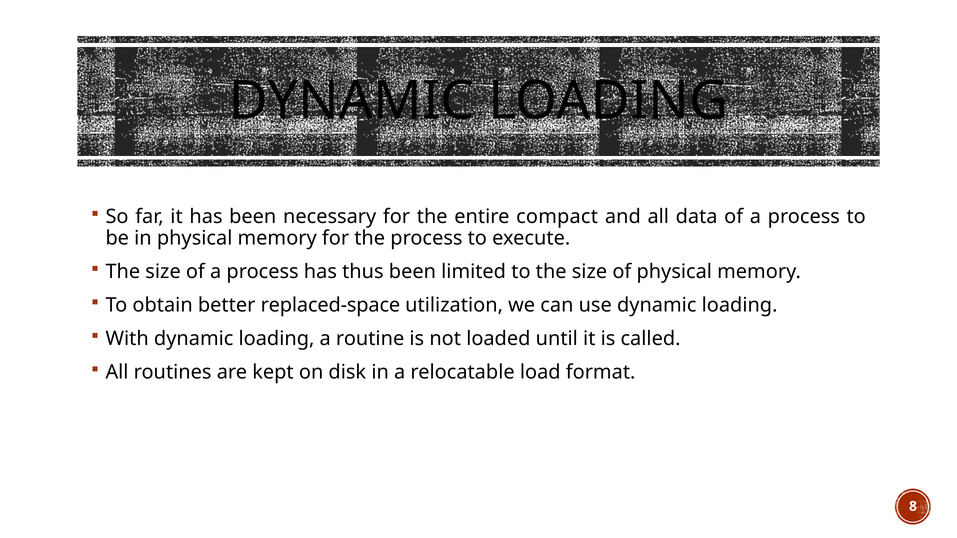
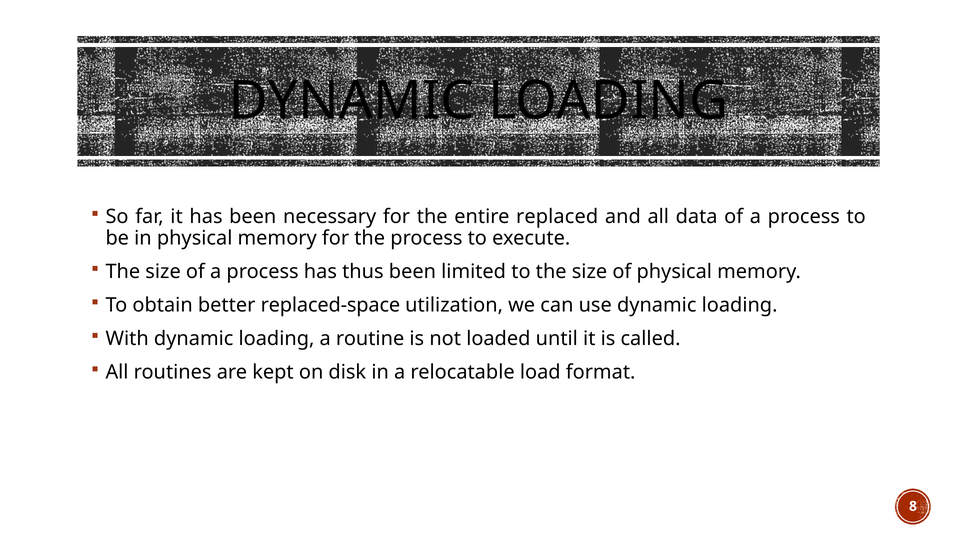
compact: compact -> replaced
